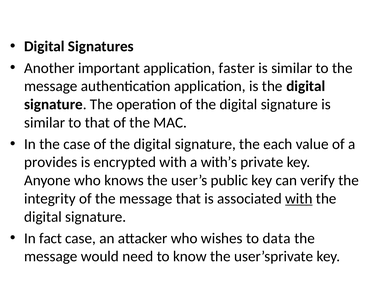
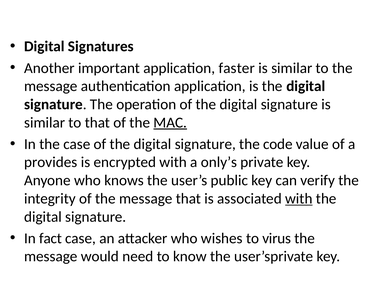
MAC underline: none -> present
each: each -> code
with’s: with’s -> only’s
data: data -> virus
